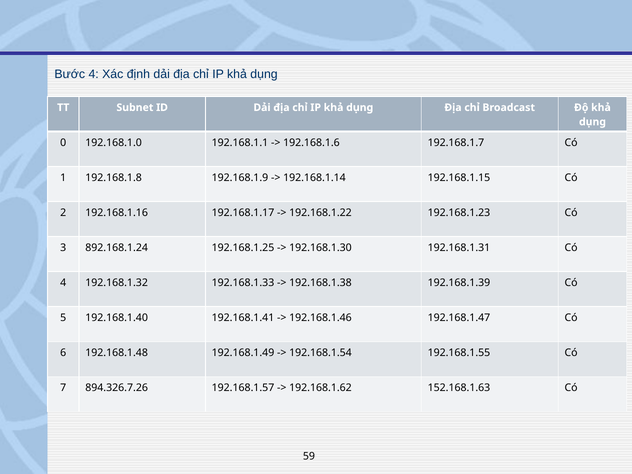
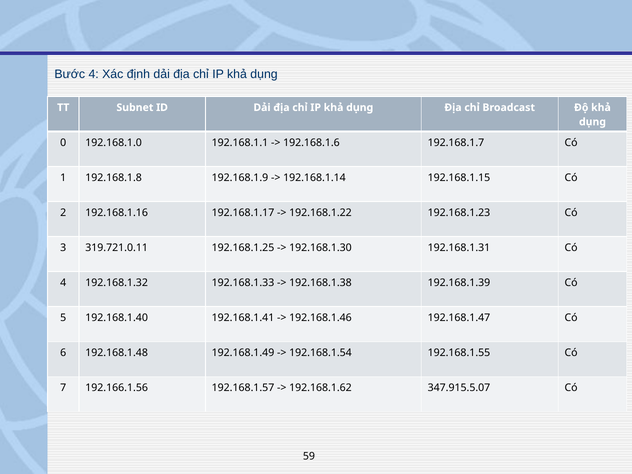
892.168.1.24: 892.168.1.24 -> 319.721.0.11
894.326.7.26: 894.326.7.26 -> 192.166.1.56
152.168.1.63: 152.168.1.63 -> 347.915.5.07
